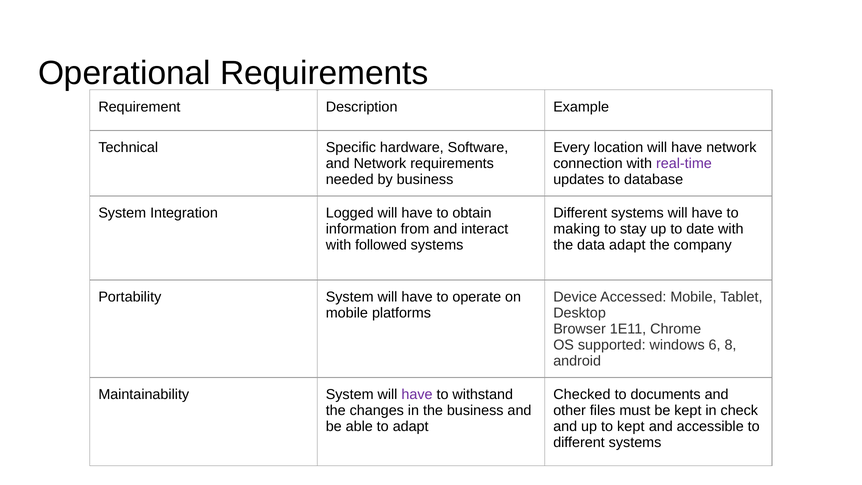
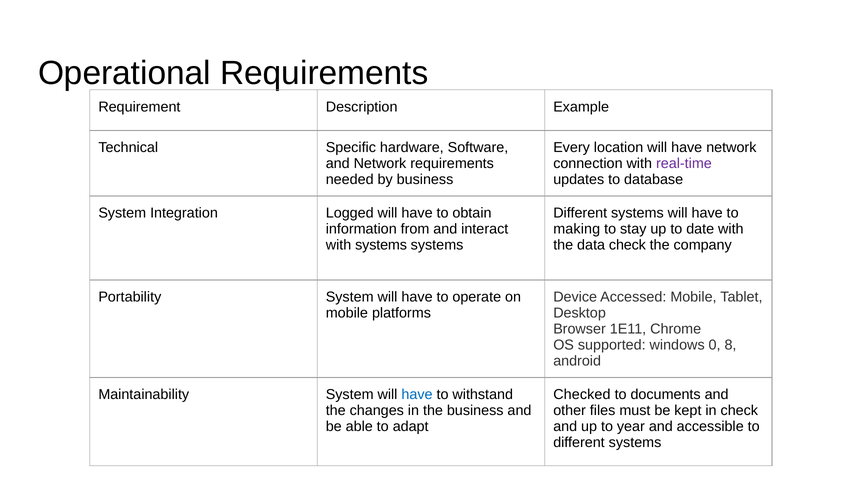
with followed: followed -> systems
data adapt: adapt -> check
6: 6 -> 0
have at (417, 394) colour: purple -> blue
to kept: kept -> year
